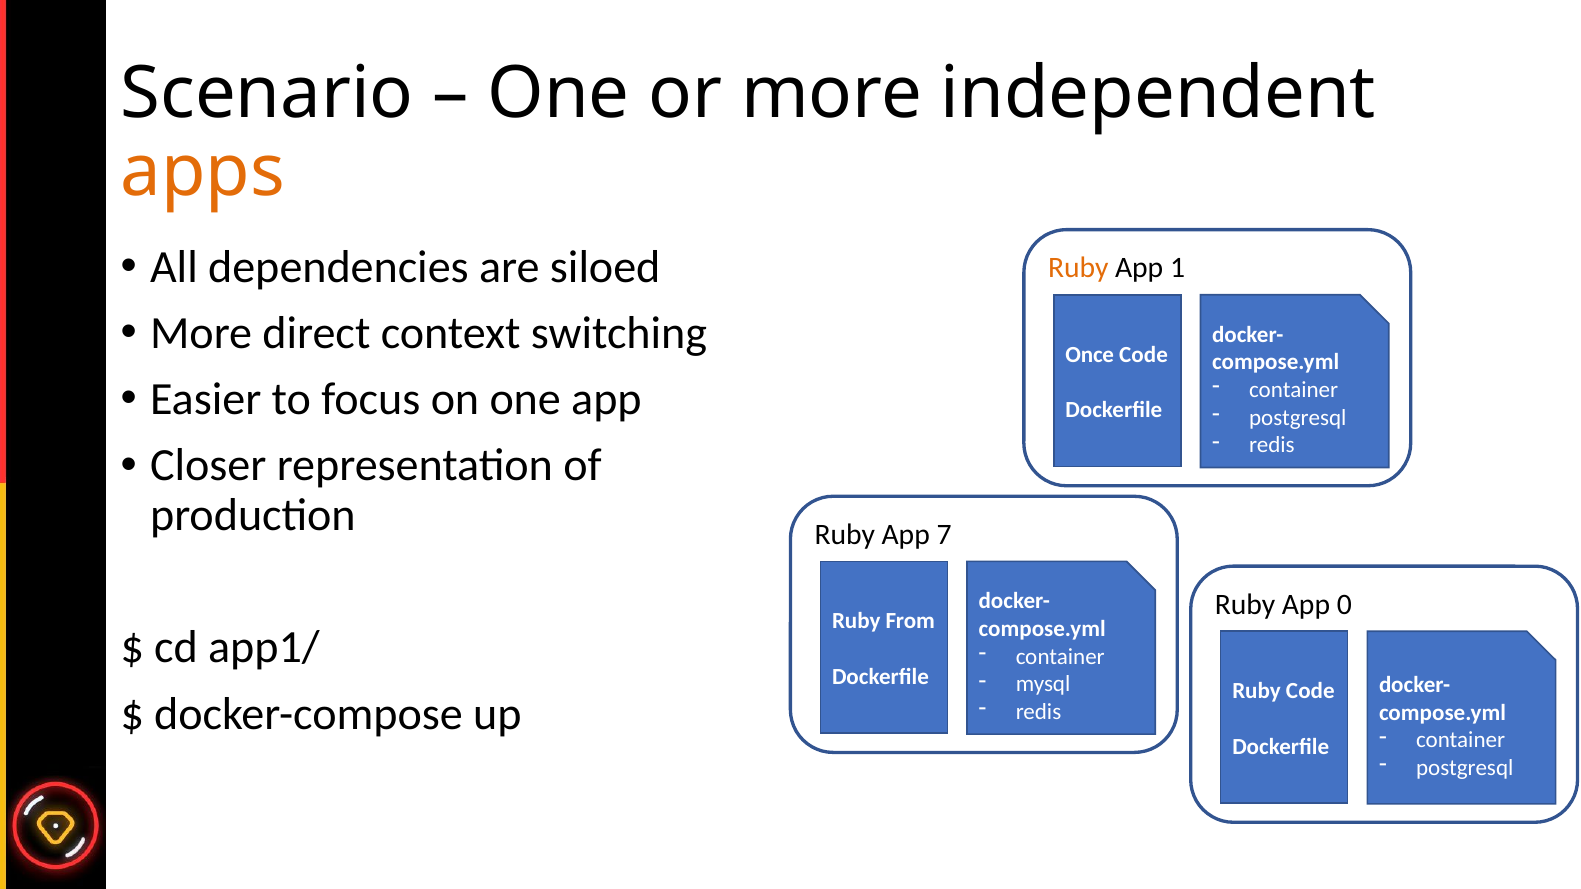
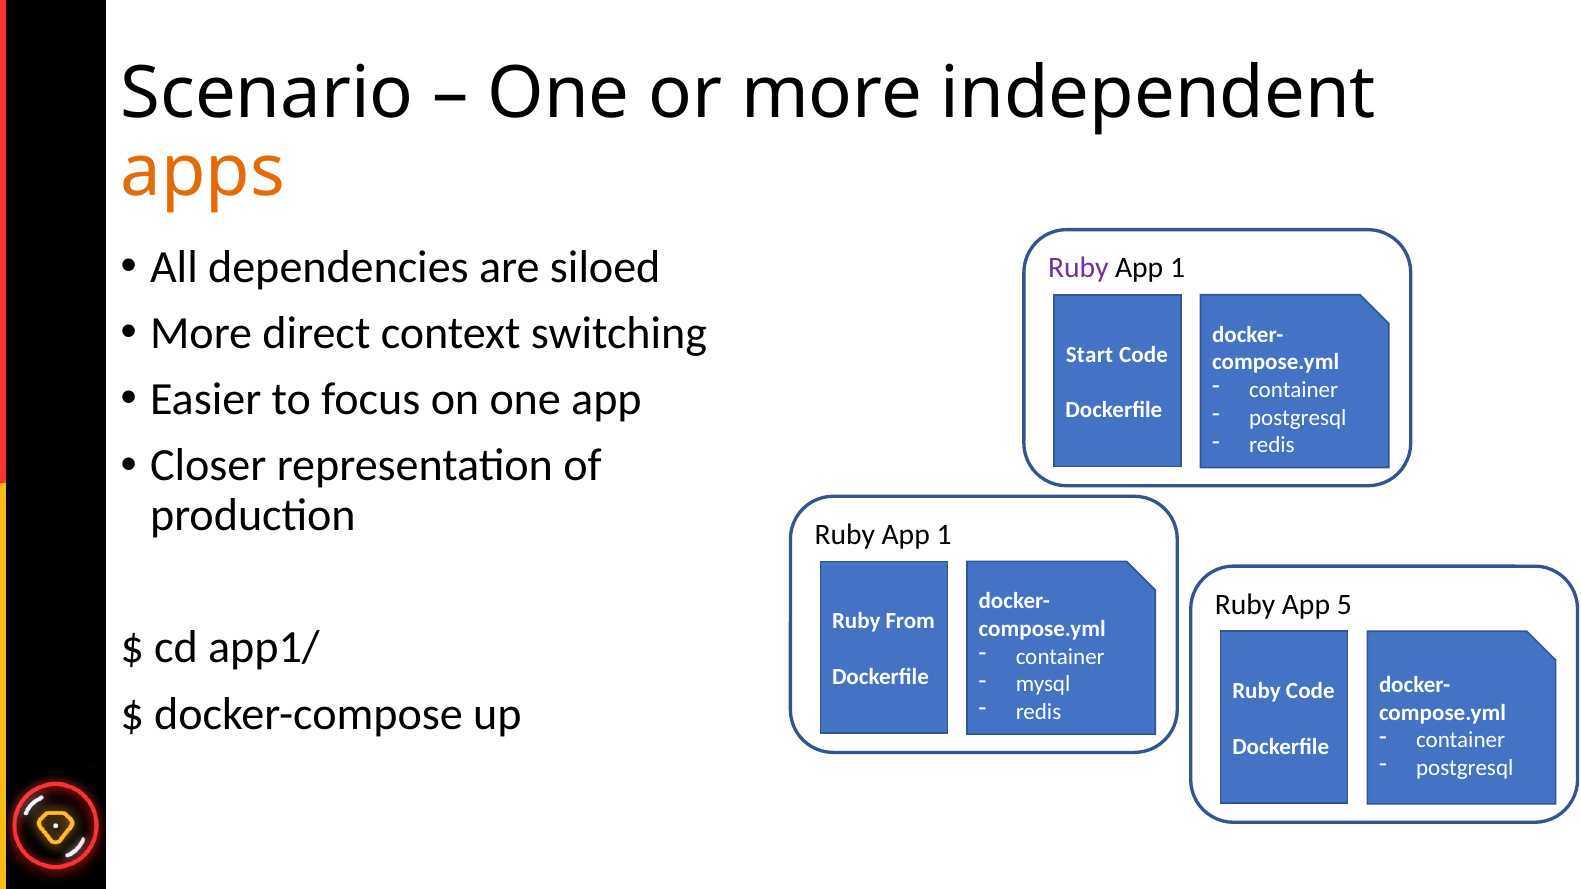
Ruby at (1078, 268) colour: orange -> purple
Once: Once -> Start
7 at (944, 535): 7 -> 1
0: 0 -> 5
